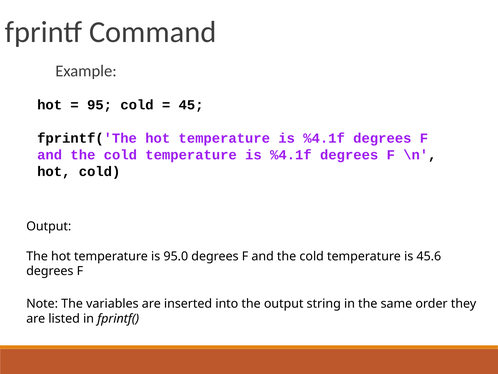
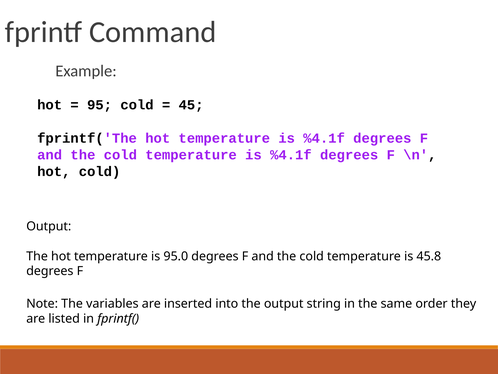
45.6: 45.6 -> 45.8
